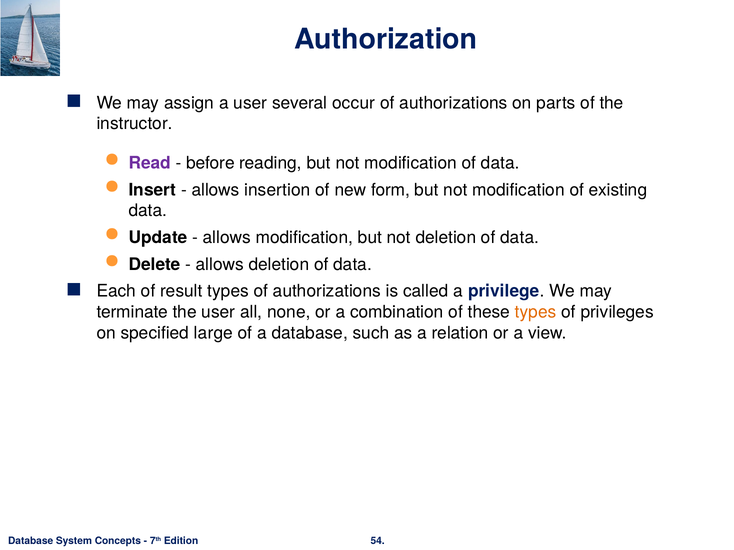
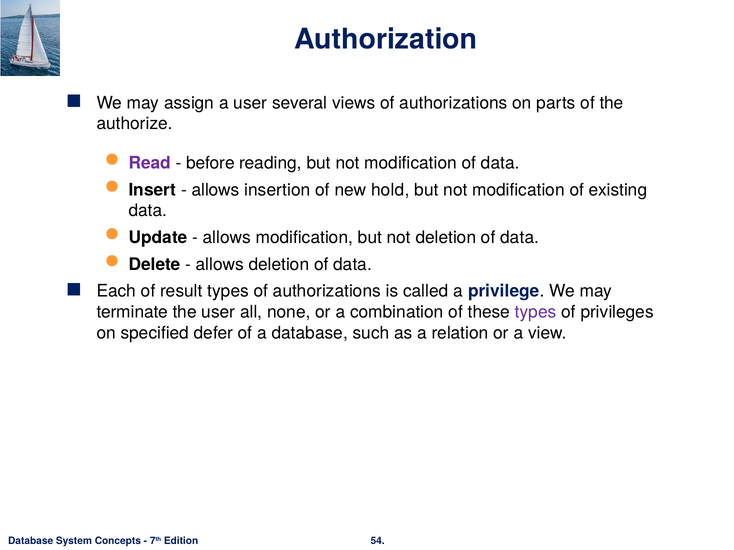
occur: occur -> views
instructor: instructor -> authorize
form: form -> hold
types at (536, 312) colour: orange -> purple
large: large -> defer
